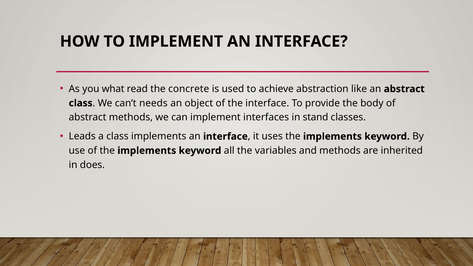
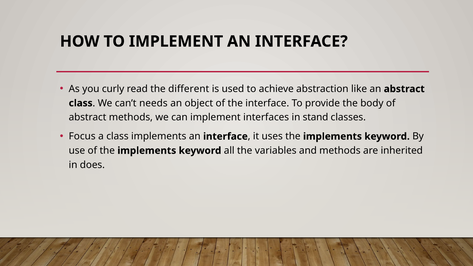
what: what -> curly
concrete: concrete -> different
Leads: Leads -> Focus
